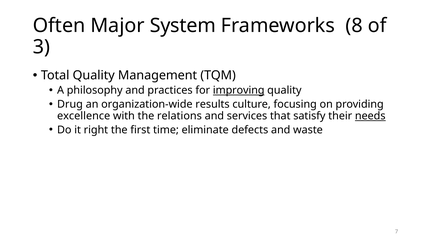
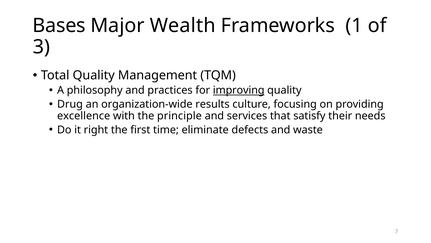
Often: Often -> Bases
System: System -> Wealth
8: 8 -> 1
relations: relations -> principle
needs underline: present -> none
